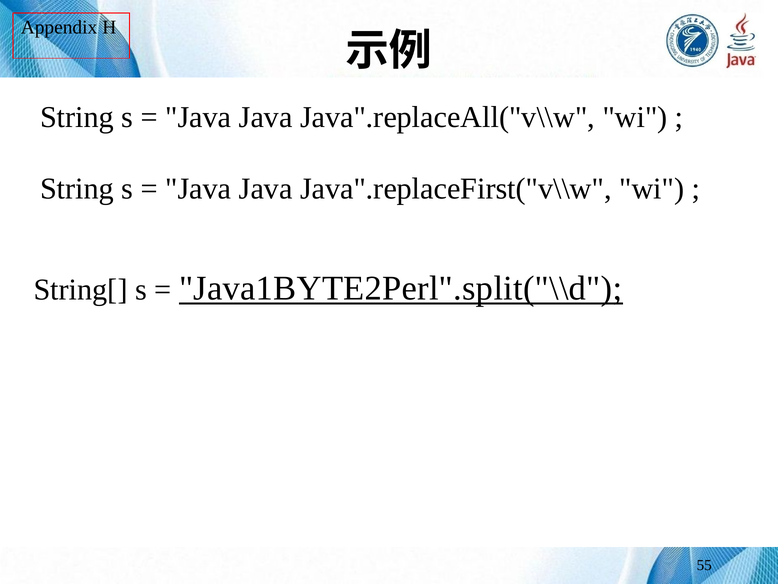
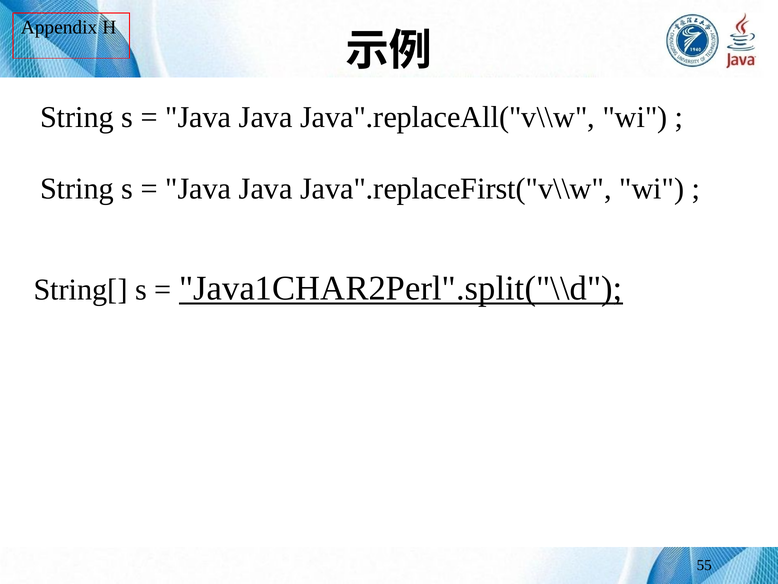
Java1BYTE2Perl".split("\\d: Java1BYTE2Perl".split("\\d -> Java1CHAR2Perl".split("\\d
